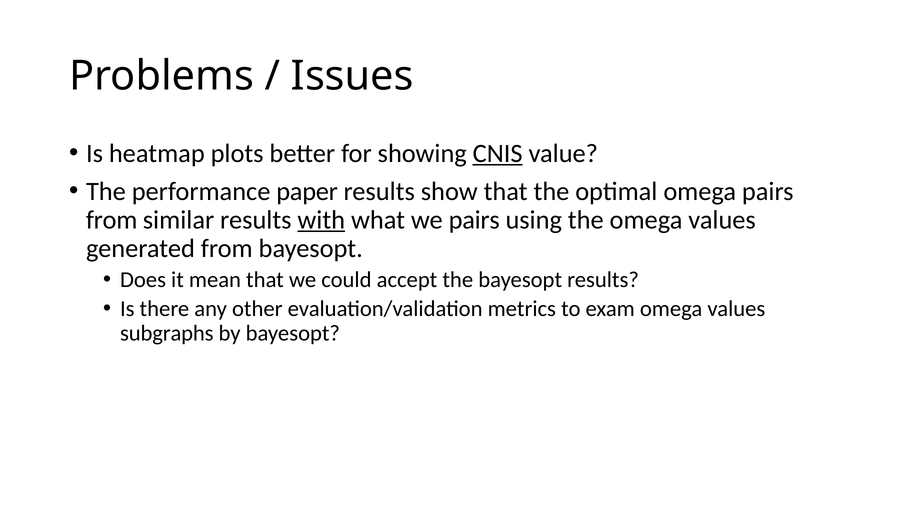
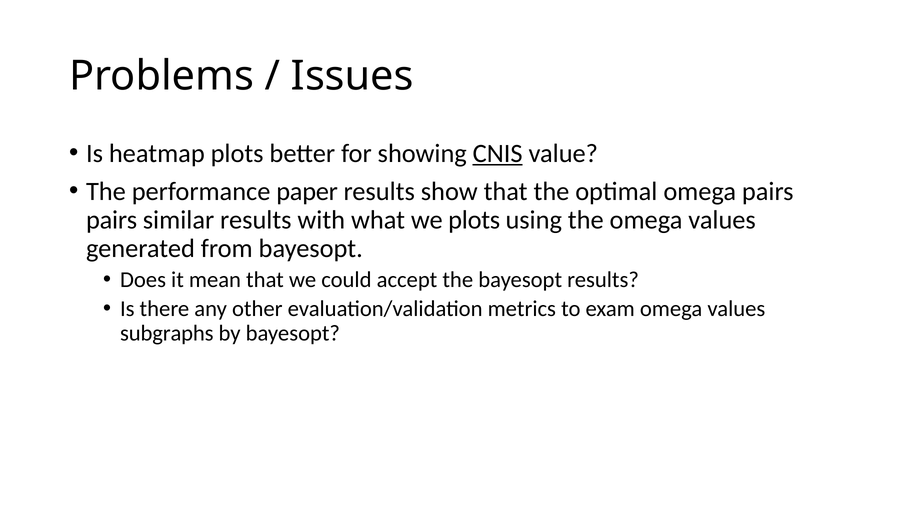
from at (112, 220): from -> pairs
with underline: present -> none
we pairs: pairs -> plots
